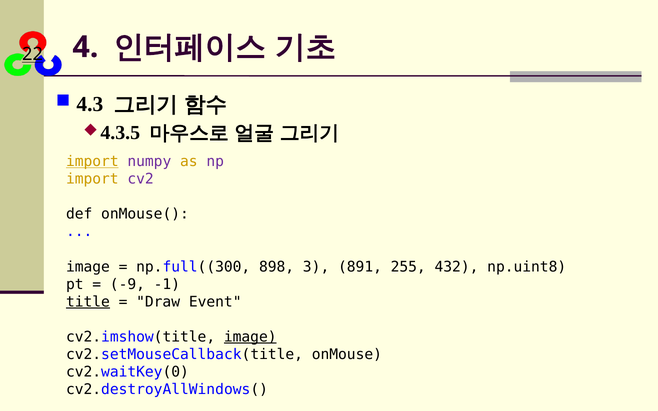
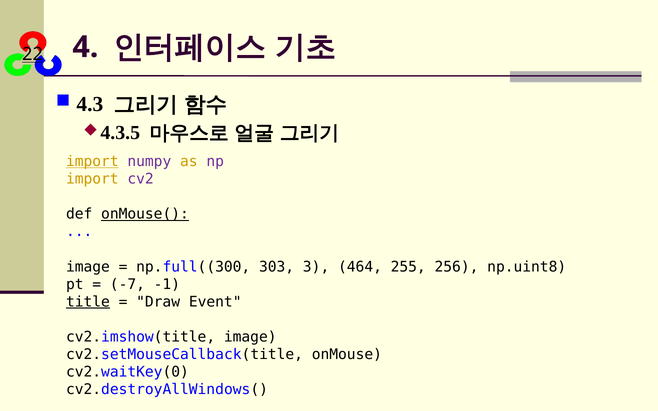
onMouse( underline: none -> present
898: 898 -> 303
891: 891 -> 464
432: 432 -> 256
-9: -9 -> -7
image at (250, 337) underline: present -> none
